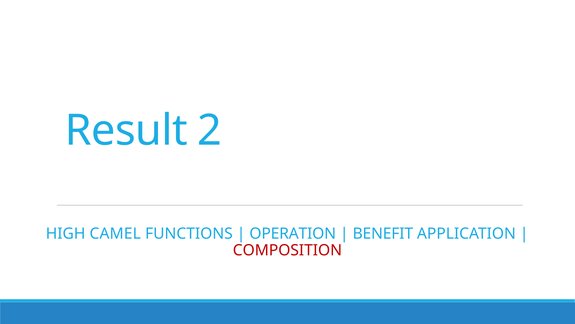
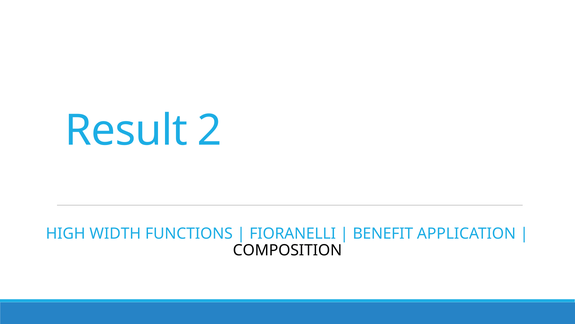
CAMEL: CAMEL -> WIDTH
OPERATION: OPERATION -> FIORANELLI
COMPOSITION colour: red -> black
